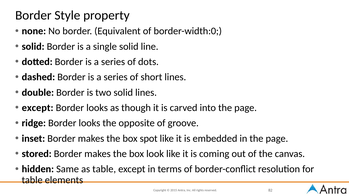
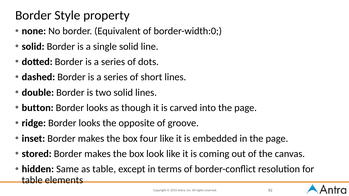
except at (38, 108): except -> button
spot: spot -> four
